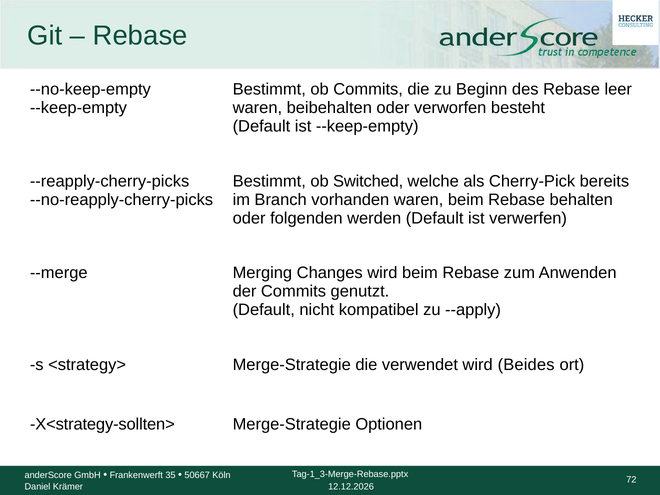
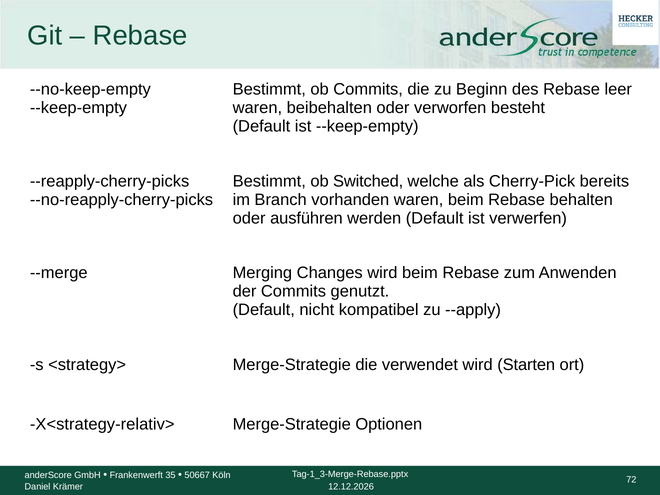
folgenden: folgenden -> ausführen
Beides: Beides -> Starten
X<strategy-sollten>: X<strategy-sollten> -> X<strategy-relativ>
